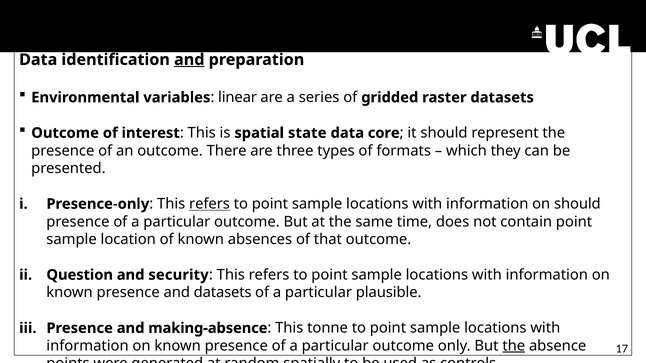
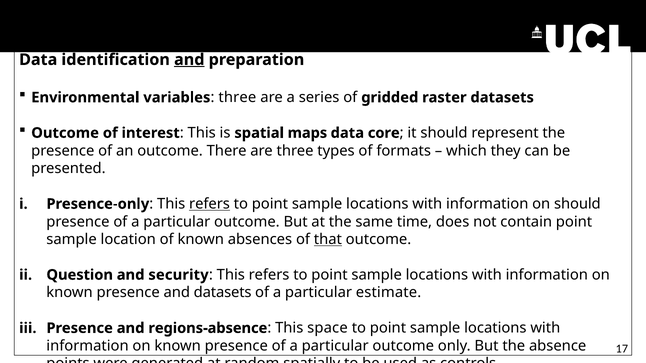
linear at (237, 98): linear -> three
state: state -> maps
that underline: none -> present
plausible: plausible -> estimate
making-absence: making-absence -> regions-absence
tonne: tonne -> space
the at (514, 346) underline: present -> none
